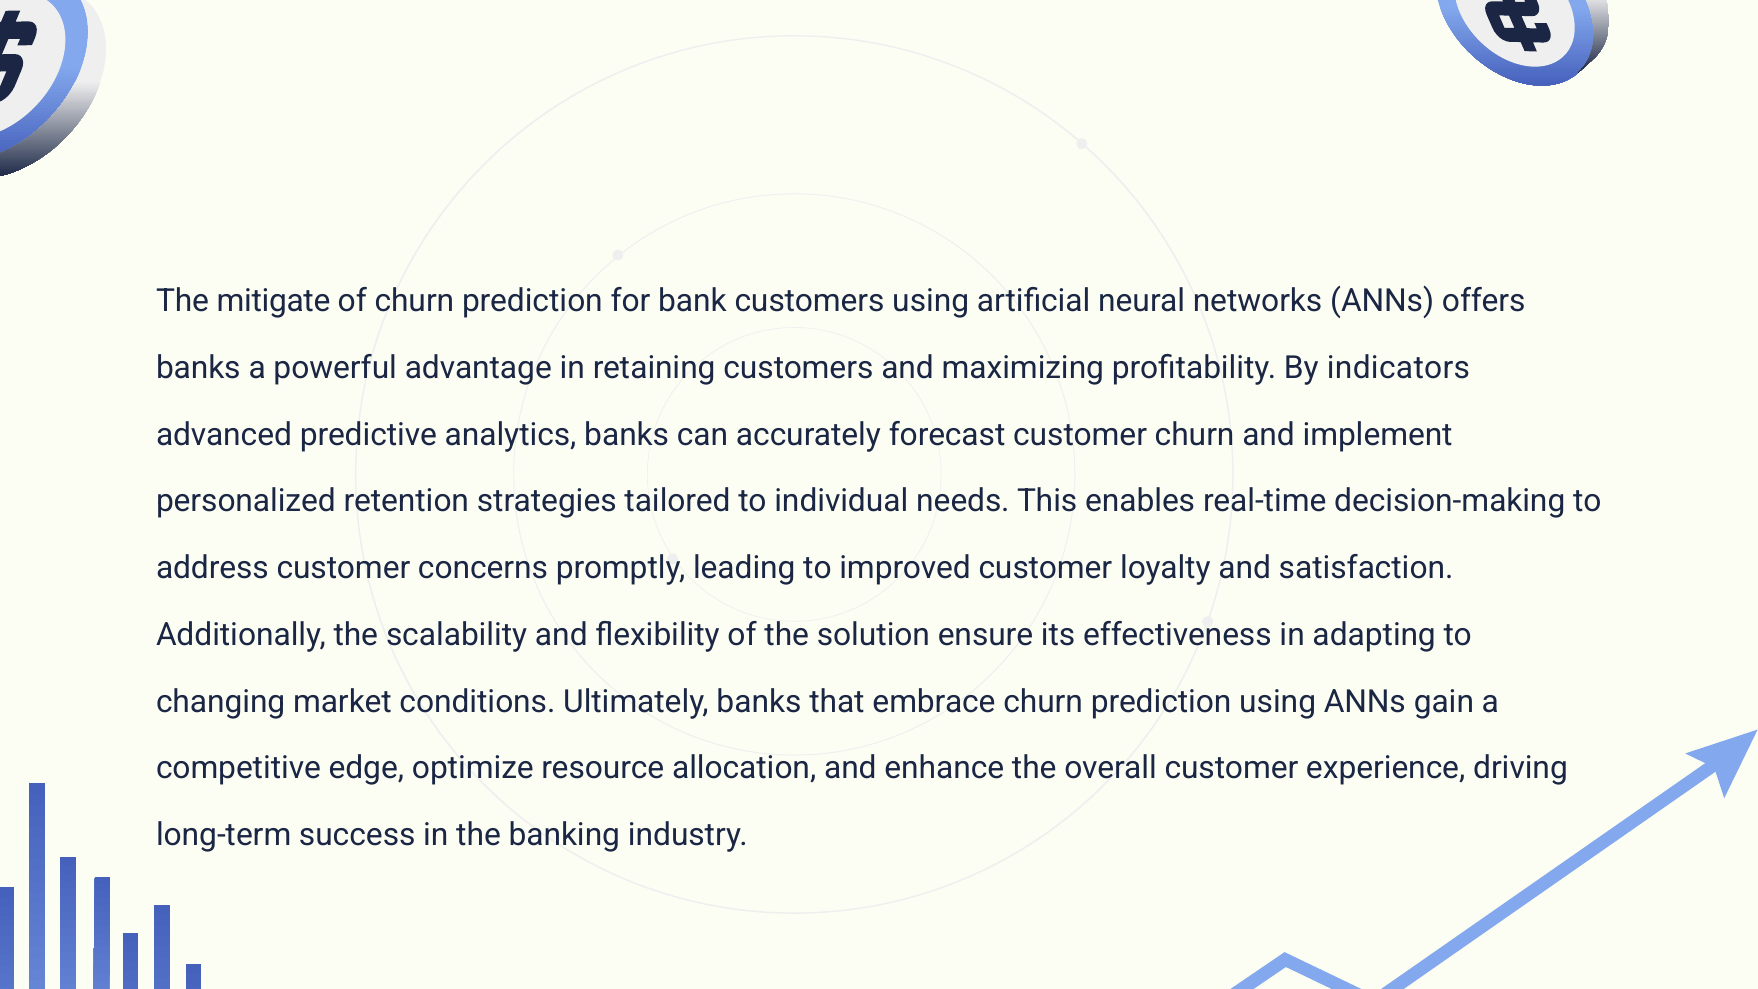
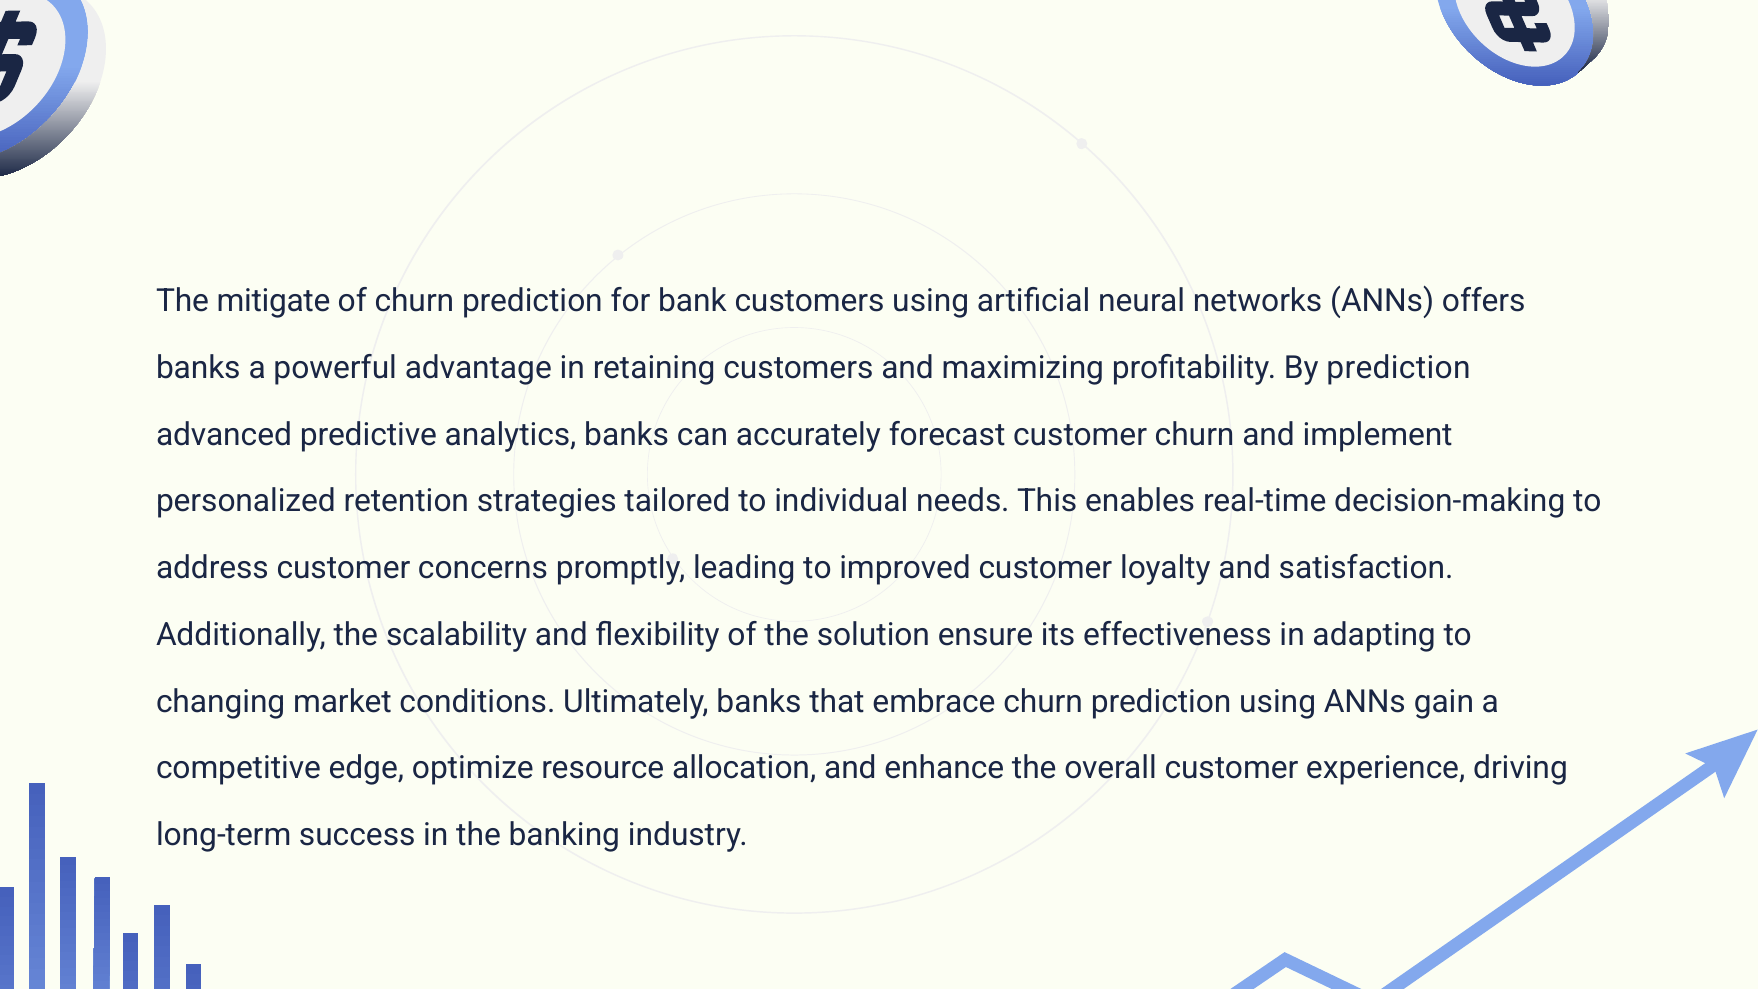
By indicators: indicators -> prediction
